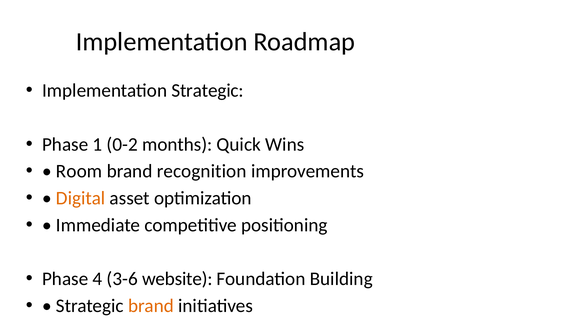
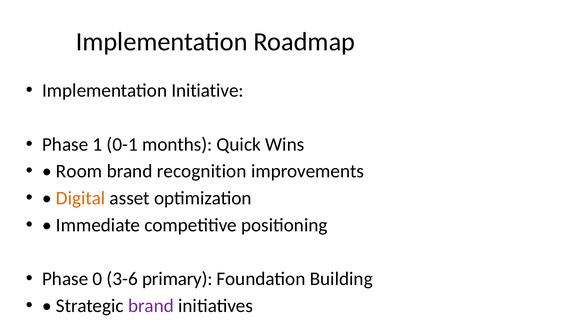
Implementation Strategic: Strategic -> Initiative
0-2: 0-2 -> 0-1
4: 4 -> 0
website: website -> primary
brand at (151, 305) colour: orange -> purple
